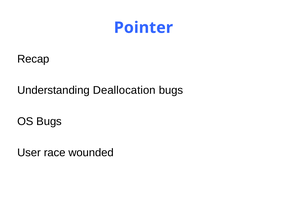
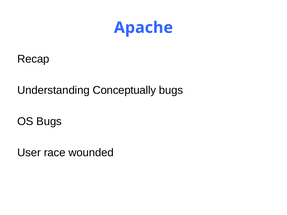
Pointer: Pointer -> Apache
Deallocation: Deallocation -> Conceptually
